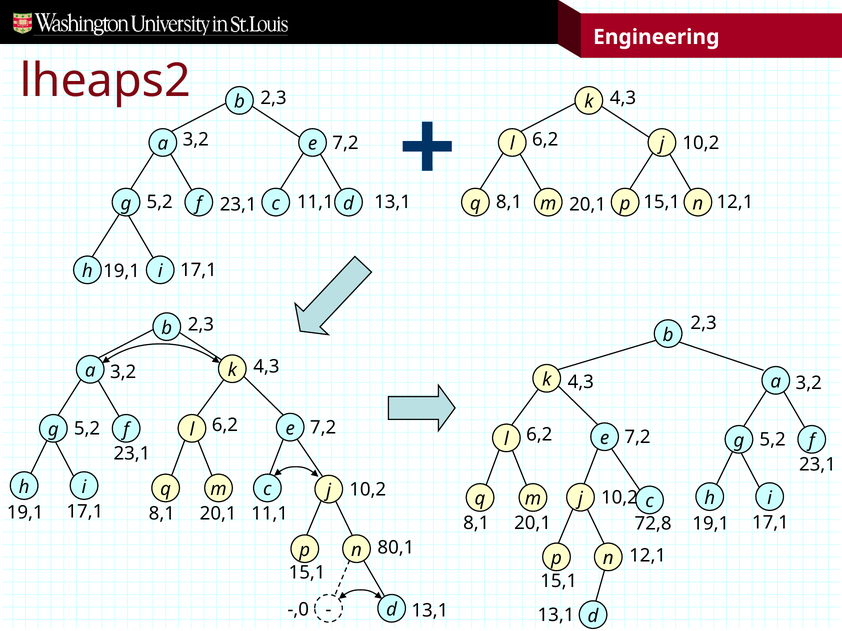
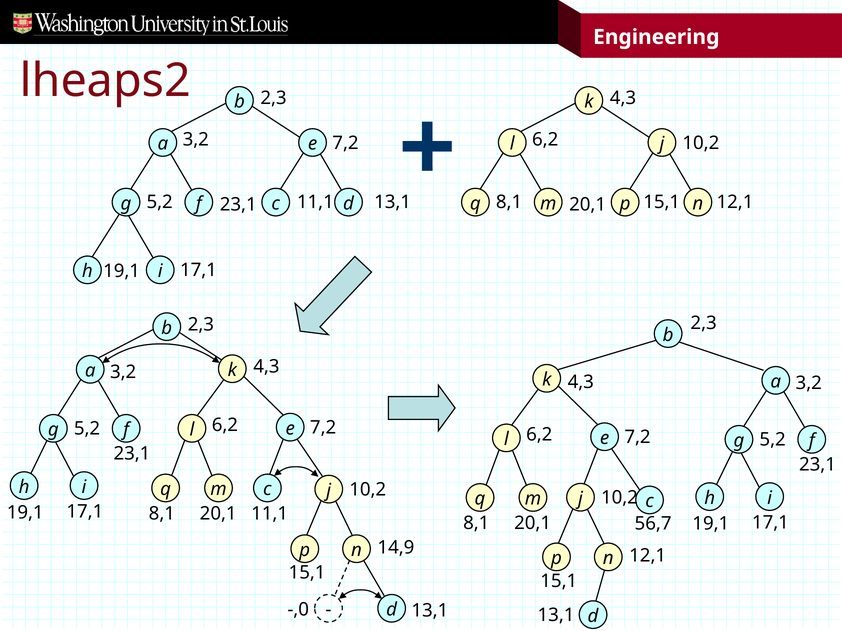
72,8: 72,8 -> 56,7
80,1: 80,1 -> 14,9
